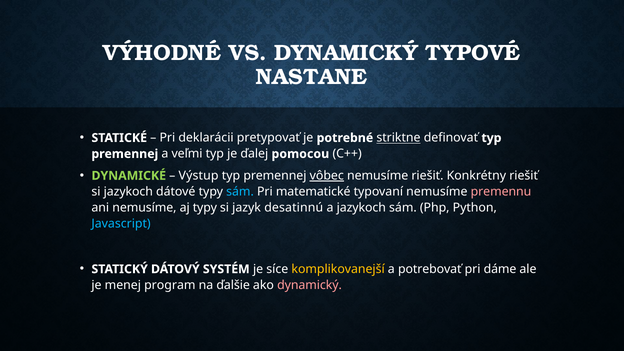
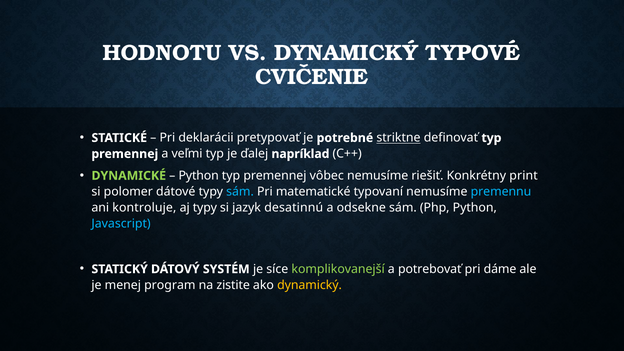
VÝHODNÉ: VÝHODNÉ -> HODNOTU
NASTANE: NASTANE -> CVIČENIE
pomocou: pomocou -> napríklad
Výstup at (199, 176): Výstup -> Python
vôbec underline: present -> none
Konkrétny riešiť: riešiť -> print
si jazykoch: jazykoch -> polomer
premennu colour: pink -> light blue
ani nemusíme: nemusíme -> kontroluje
a jazykoch: jazykoch -> odsekne
komplikovanejší colour: yellow -> light green
ďalšie: ďalšie -> zistite
dynamický at (309, 285) colour: pink -> yellow
